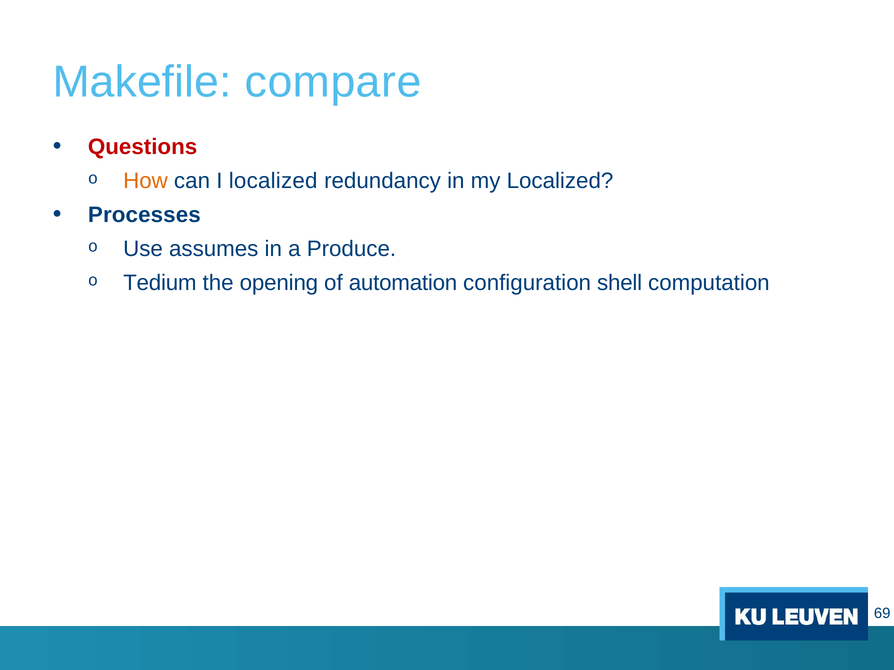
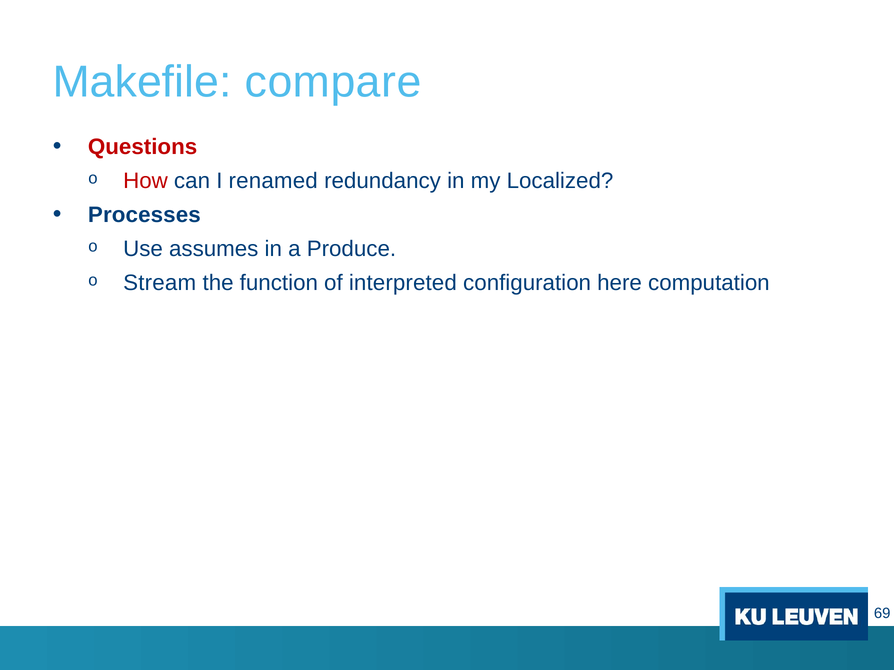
How colour: orange -> red
I localized: localized -> renamed
Tedium: Tedium -> Stream
opening: opening -> function
automation: automation -> interpreted
shell: shell -> here
